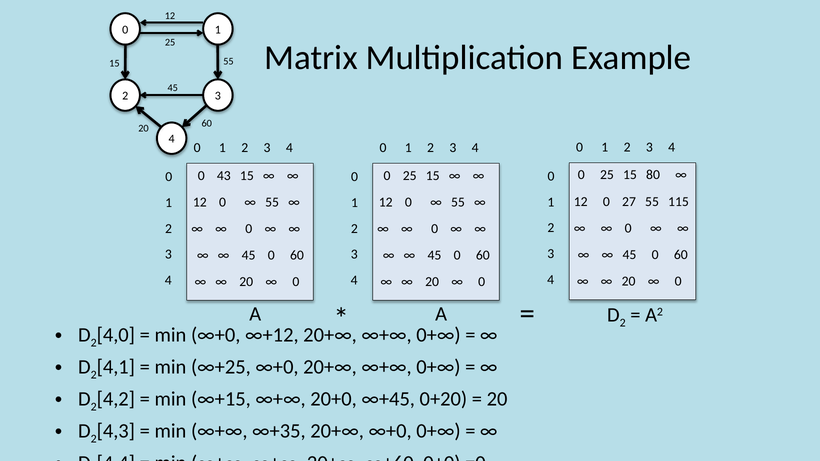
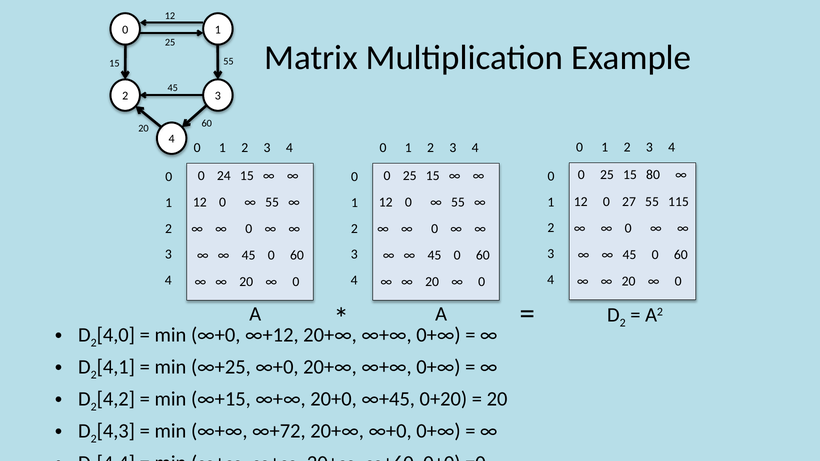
43: 43 -> 24
∞+35: ∞+35 -> ∞+72
